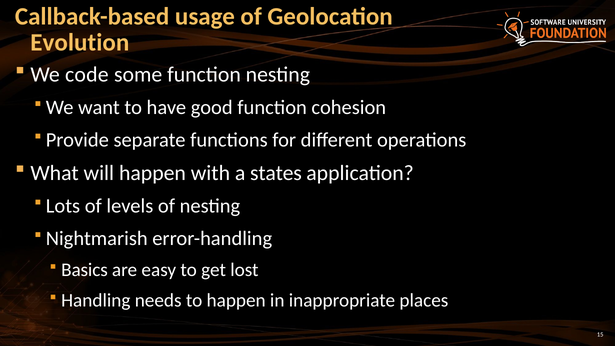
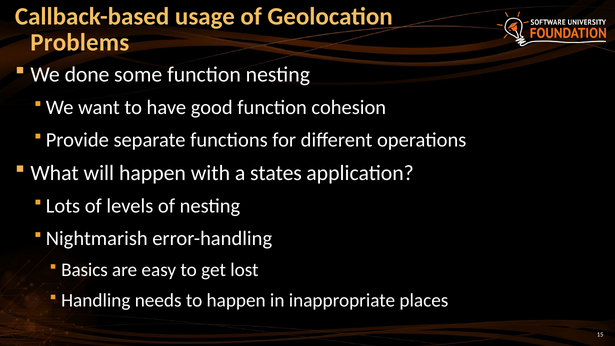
Evolution: Evolution -> Problems
code: code -> done
